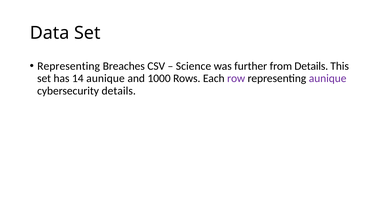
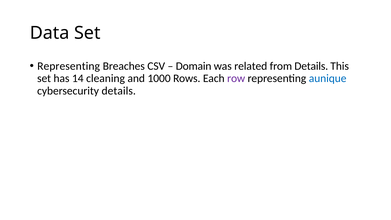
Science: Science -> Domain
further: further -> related
14 aunique: aunique -> cleaning
aunique at (328, 78) colour: purple -> blue
